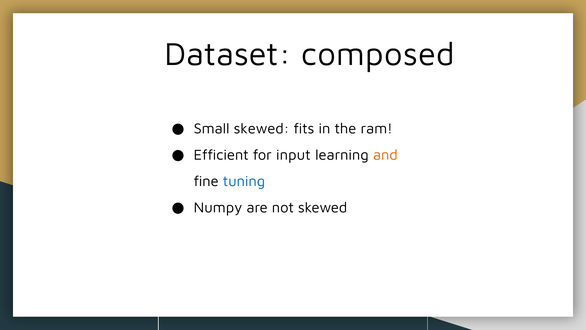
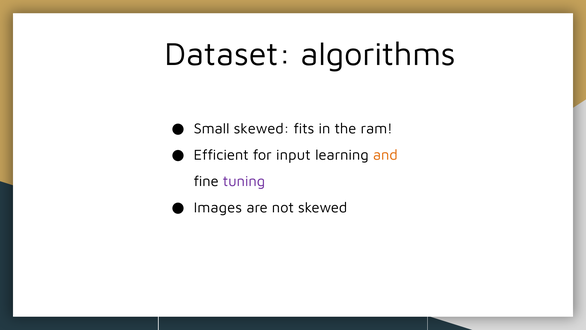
composed: composed -> algorithms
tuning colour: blue -> purple
Numpy: Numpy -> Images
